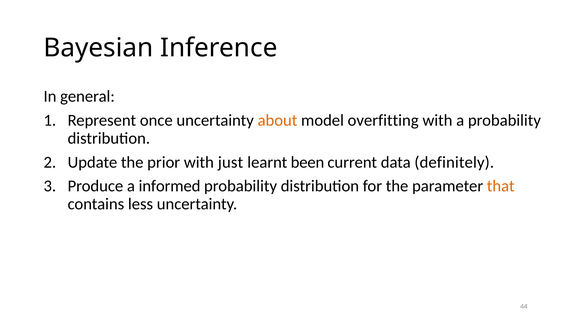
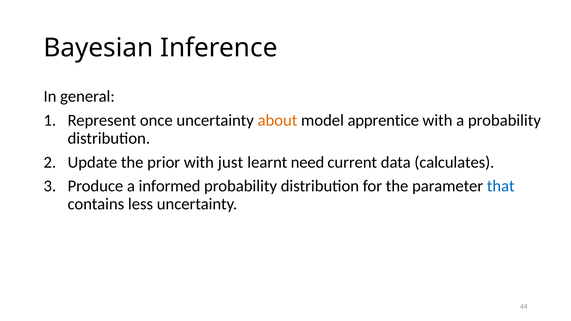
overfitting: overfitting -> apprentice
been: been -> need
definitely: definitely -> calculates
that colour: orange -> blue
